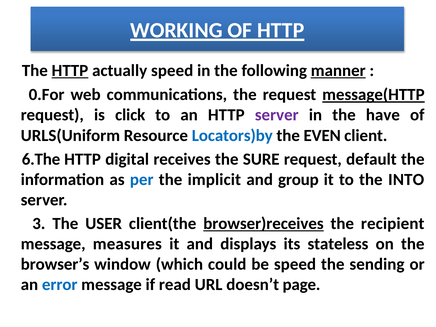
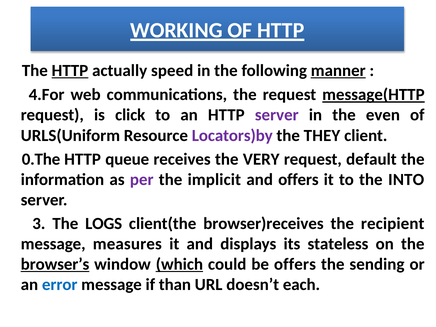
0.For: 0.For -> 4.For
have: have -> even
Locators)by colour: blue -> purple
EVEN: EVEN -> THEY
6.The: 6.The -> 0.The
digital: digital -> queue
SURE: SURE -> VERY
per colour: blue -> purple
and group: group -> offers
USER: USER -> LOGS
browser)receives underline: present -> none
browser’s underline: none -> present
which underline: none -> present
be speed: speed -> offers
read: read -> than
page: page -> each
